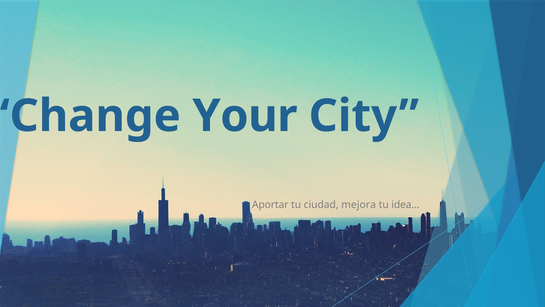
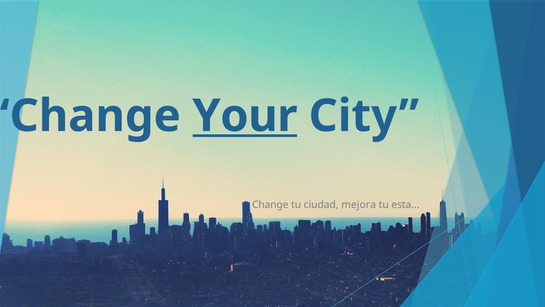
Your underline: none -> present
Aportar at (270, 205): Aportar -> Change
idea…: idea… -> esta…
